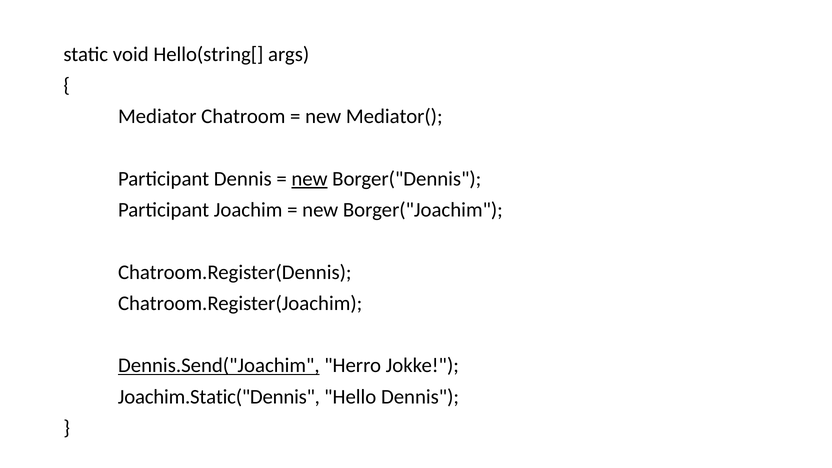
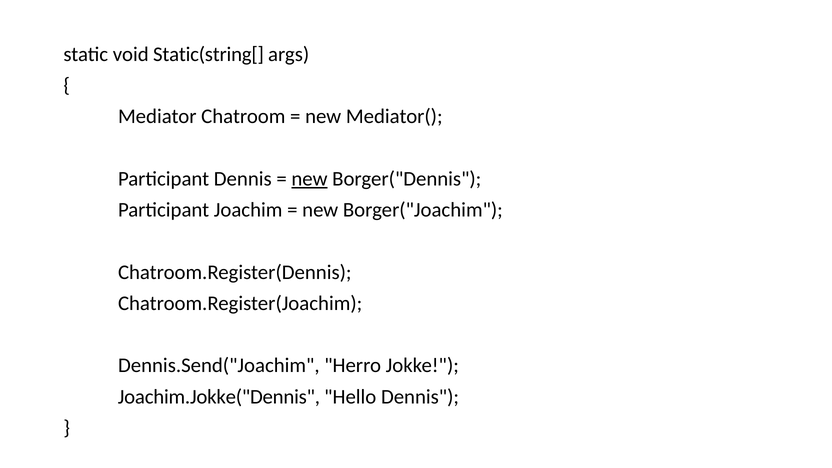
Hello(string[: Hello(string[ -> Static(string[
Dennis.Send("Joachim underline: present -> none
Joachim.Static("Dennis: Joachim.Static("Dennis -> Joachim.Jokke("Dennis
